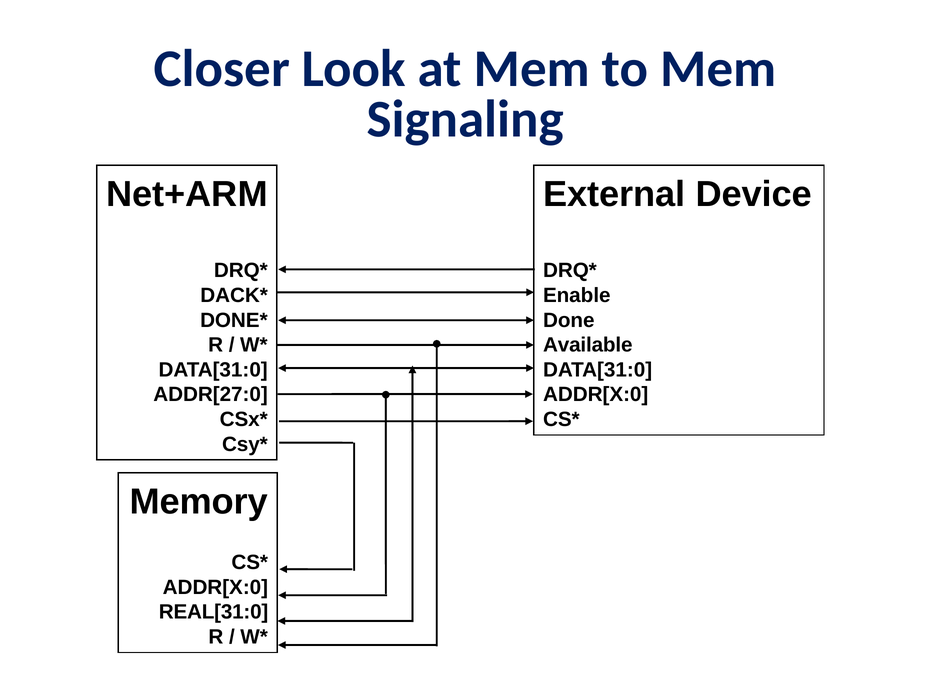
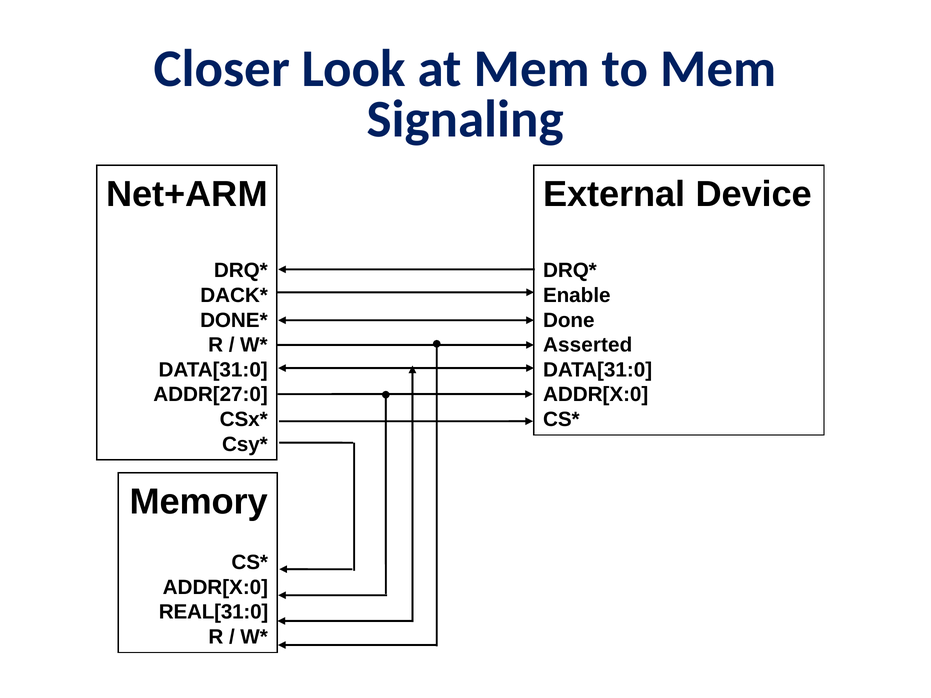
Available: Available -> Asserted
